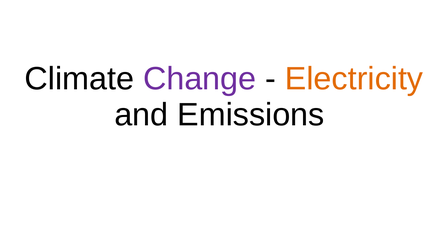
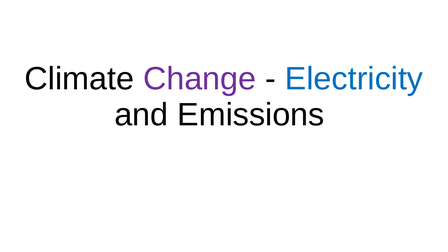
Electricity colour: orange -> blue
